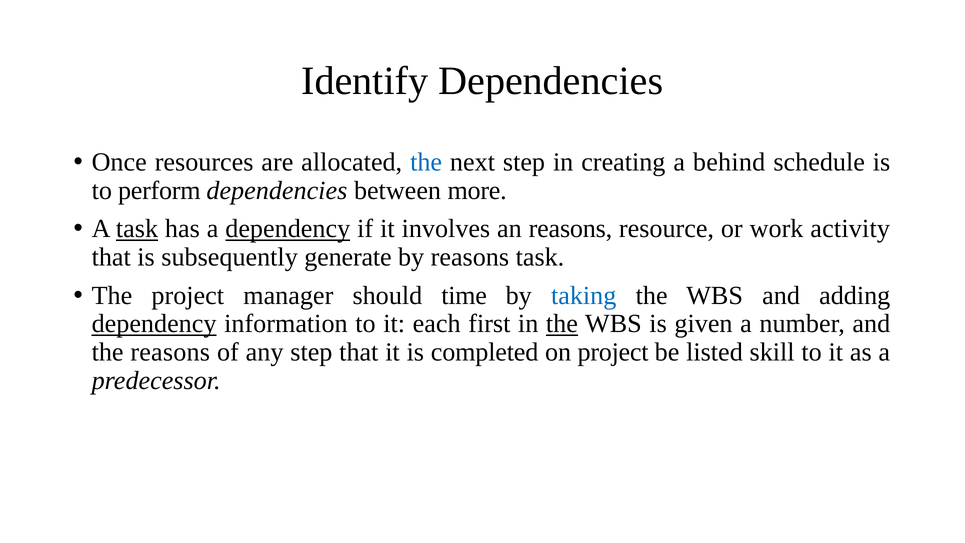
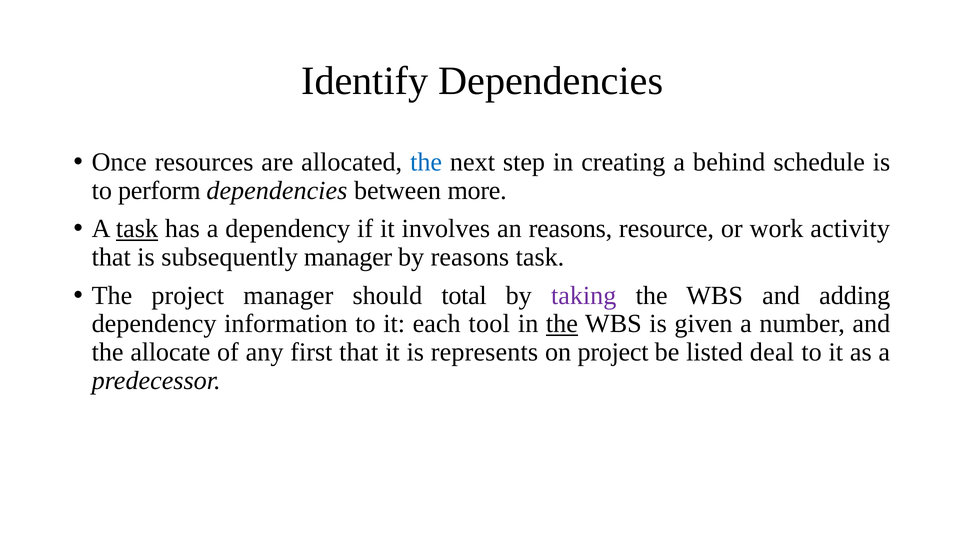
dependency at (288, 229) underline: present -> none
subsequently generate: generate -> manager
time: time -> total
taking colour: blue -> purple
dependency at (154, 324) underline: present -> none
first: first -> tool
the reasons: reasons -> allocate
any step: step -> first
completed: completed -> represents
skill: skill -> deal
